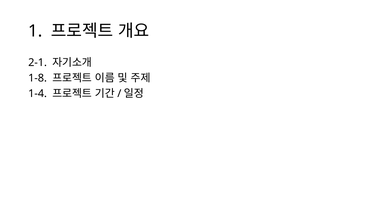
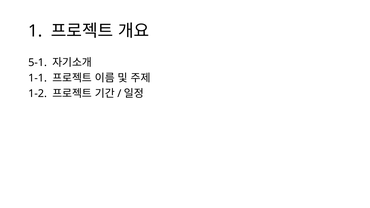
2-1: 2-1 -> 5-1
1-8: 1-8 -> 1-1
1-4: 1-4 -> 1-2
